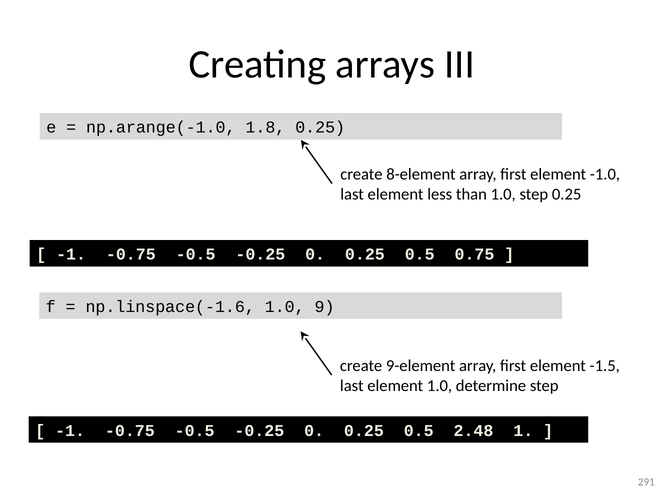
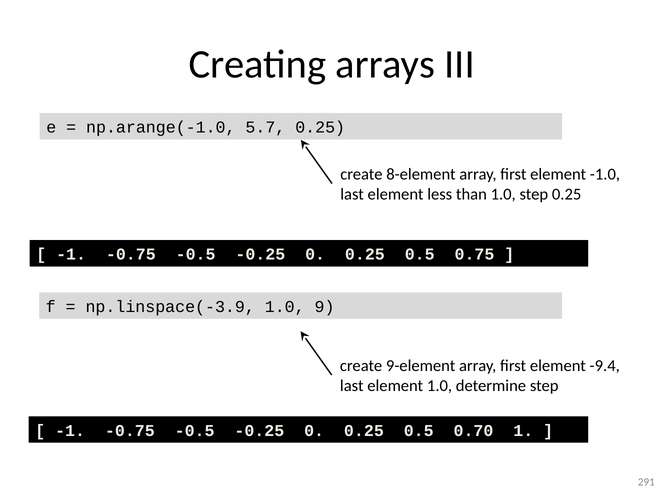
1.8: 1.8 -> 5.7
np.linspace(-1.6: np.linspace(-1.6 -> np.linspace(-3.9
-1.5: -1.5 -> -9.4
2.48: 2.48 -> 0.70
